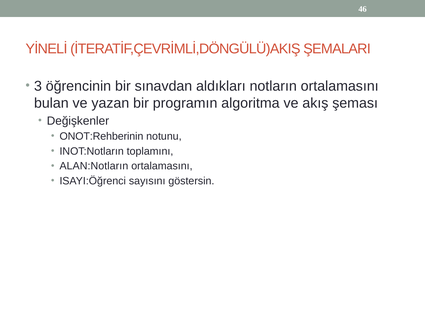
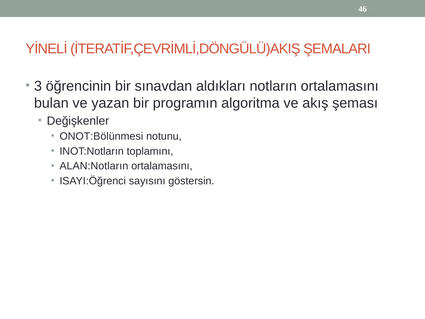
ONOT:Rehberinin: ONOT:Rehberinin -> ONOT:Bölünmesi
